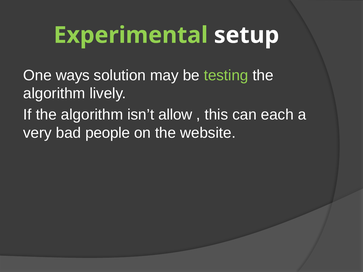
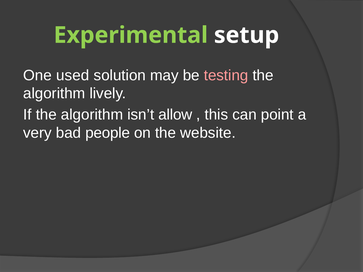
ways: ways -> used
testing colour: light green -> pink
each: each -> point
